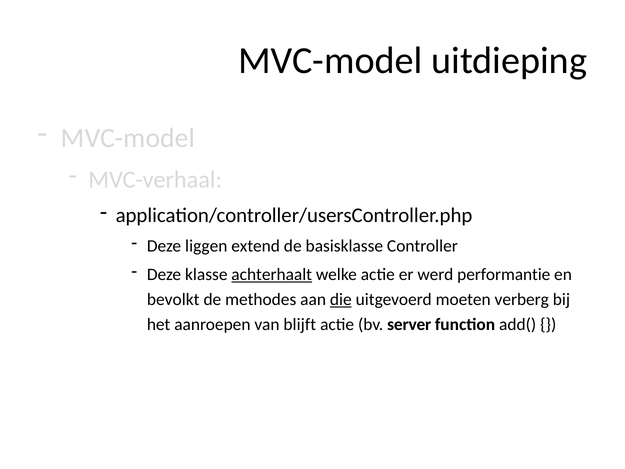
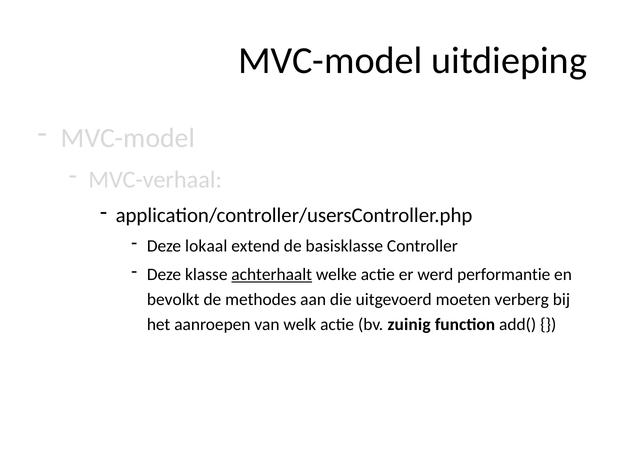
liggen: liggen -> lokaal
die underline: present -> none
blijft: blijft -> welk
server: server -> zuinig
